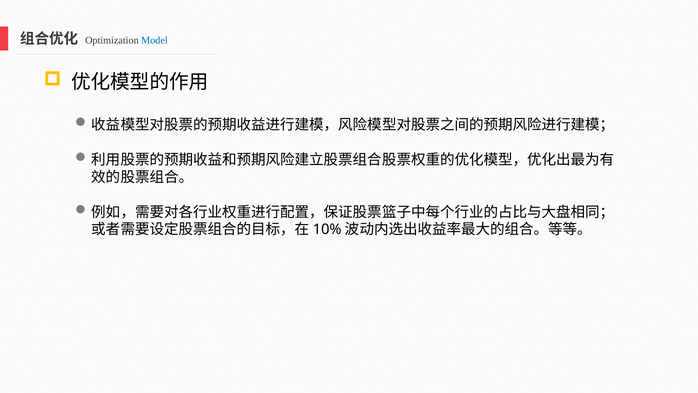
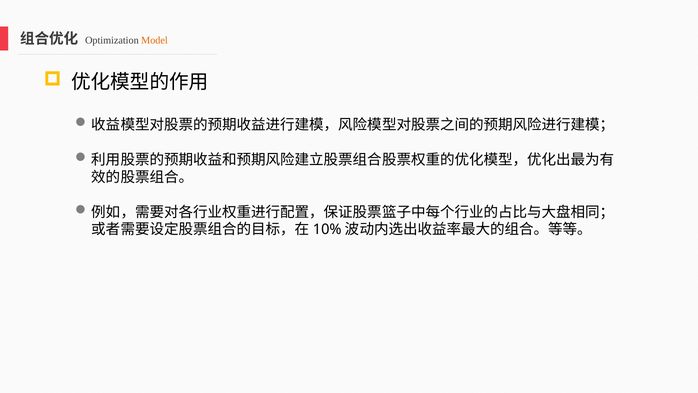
Model colour: blue -> orange
